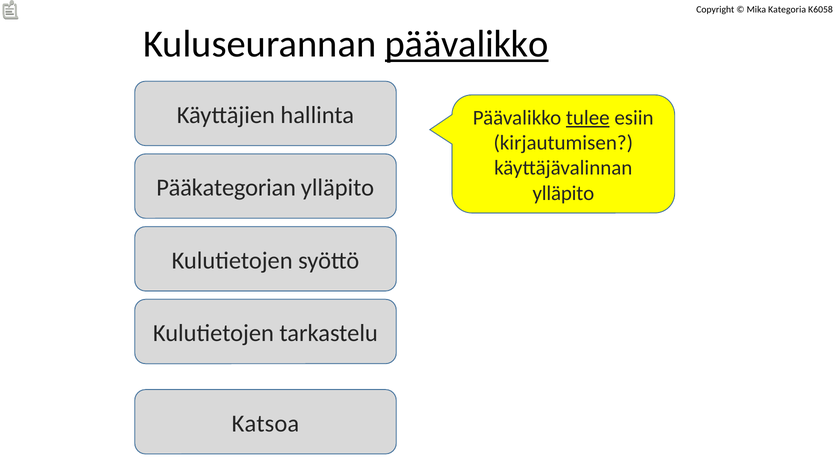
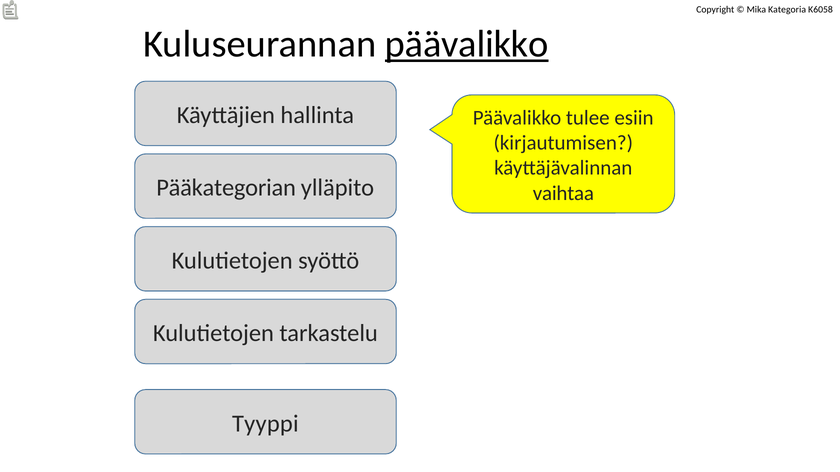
tulee underline: present -> none
ylläpito at (563, 193): ylläpito -> vaihtaa
Katsoa: Katsoa -> Tyyppi
